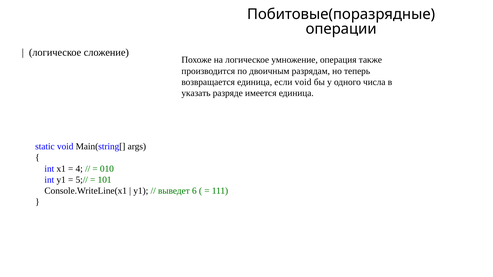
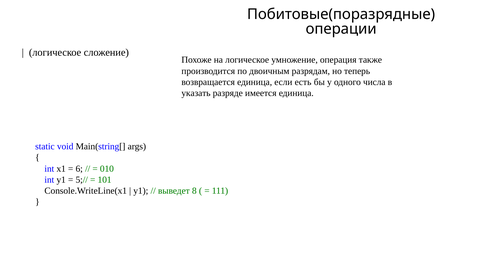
если void: void -> есть
4: 4 -> 6
6: 6 -> 8
